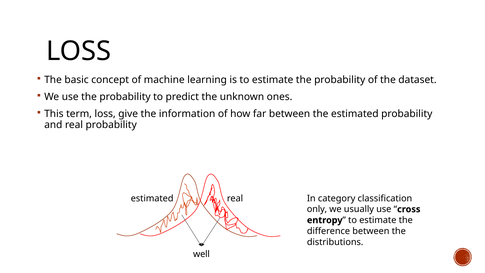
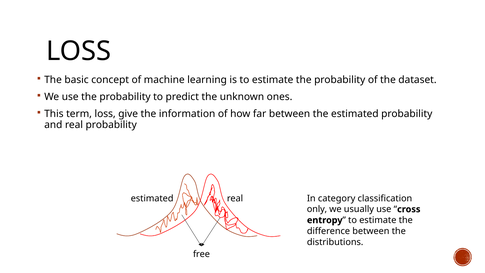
well: well -> free
